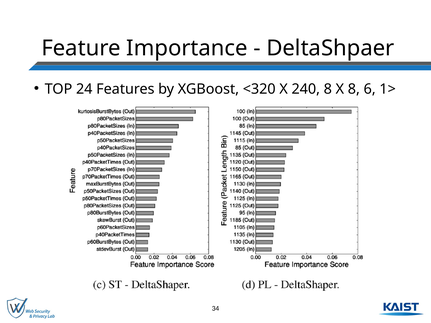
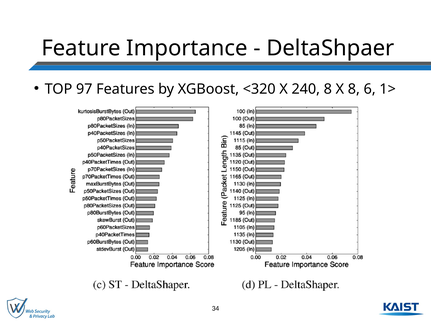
24: 24 -> 97
